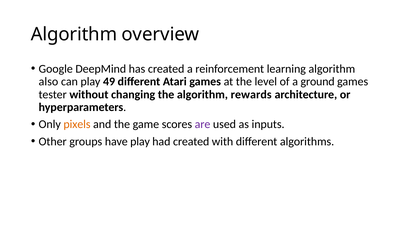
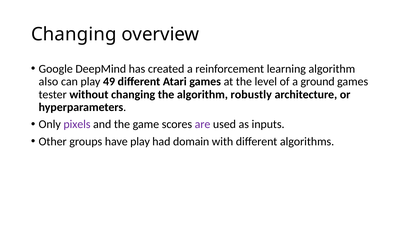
Algorithm at (74, 34): Algorithm -> Changing
rewards: rewards -> robustly
pixels colour: orange -> purple
had created: created -> domain
